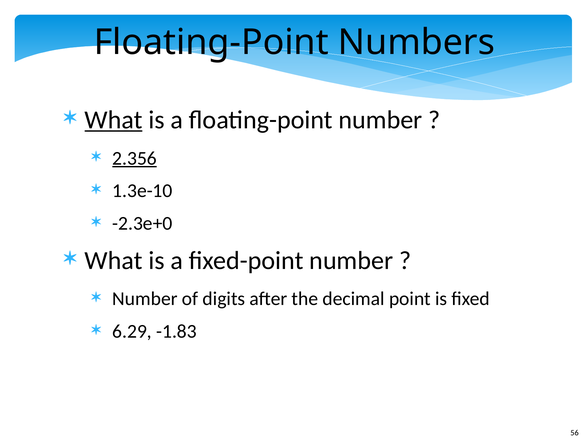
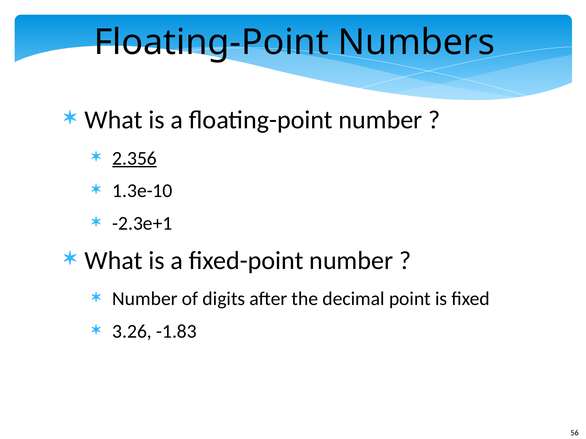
What at (114, 120) underline: present -> none
-2.3e+0: -2.3e+0 -> -2.3e+1
6.29: 6.29 -> 3.26
